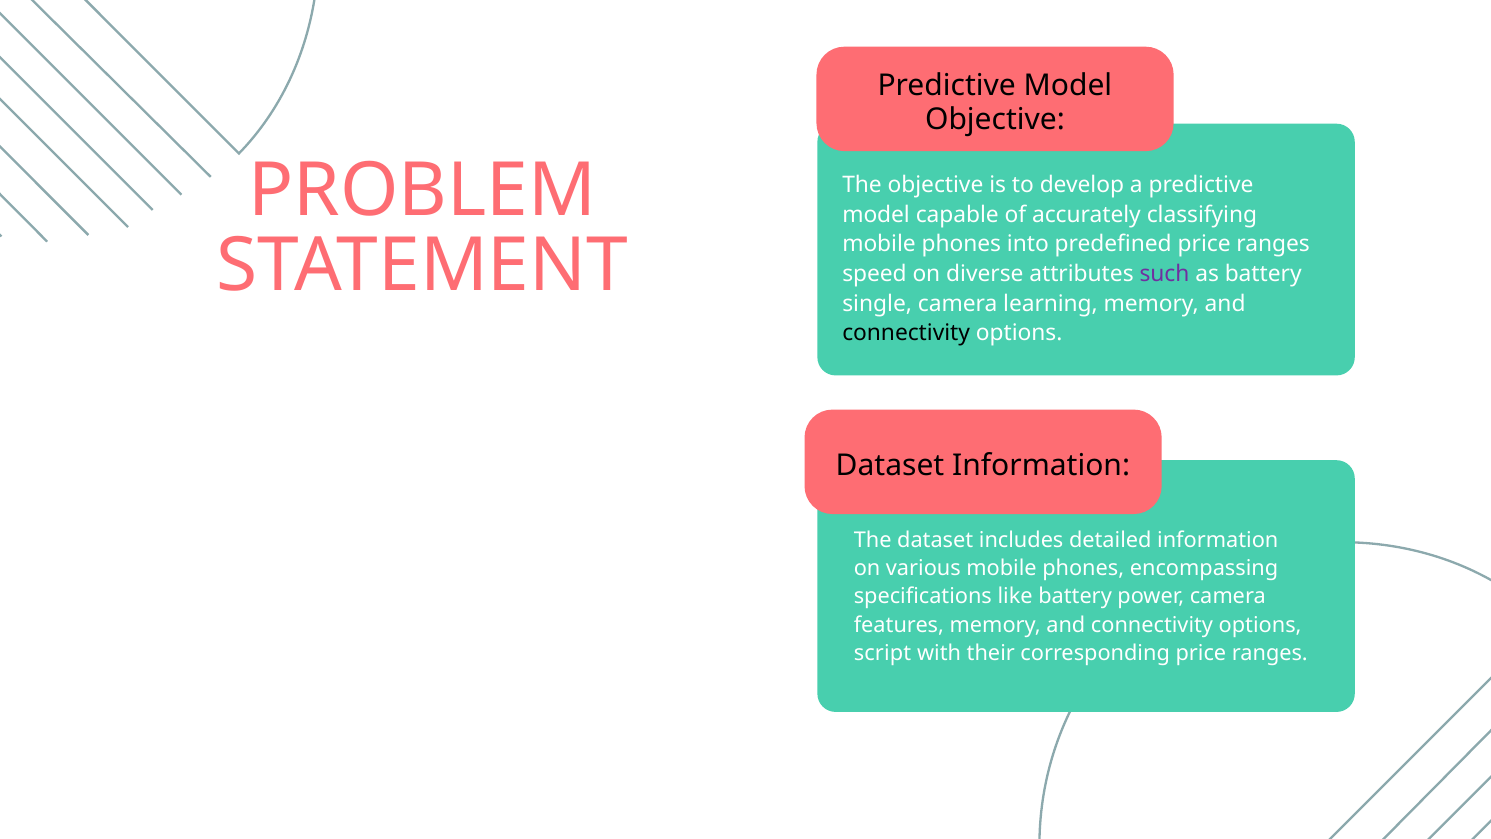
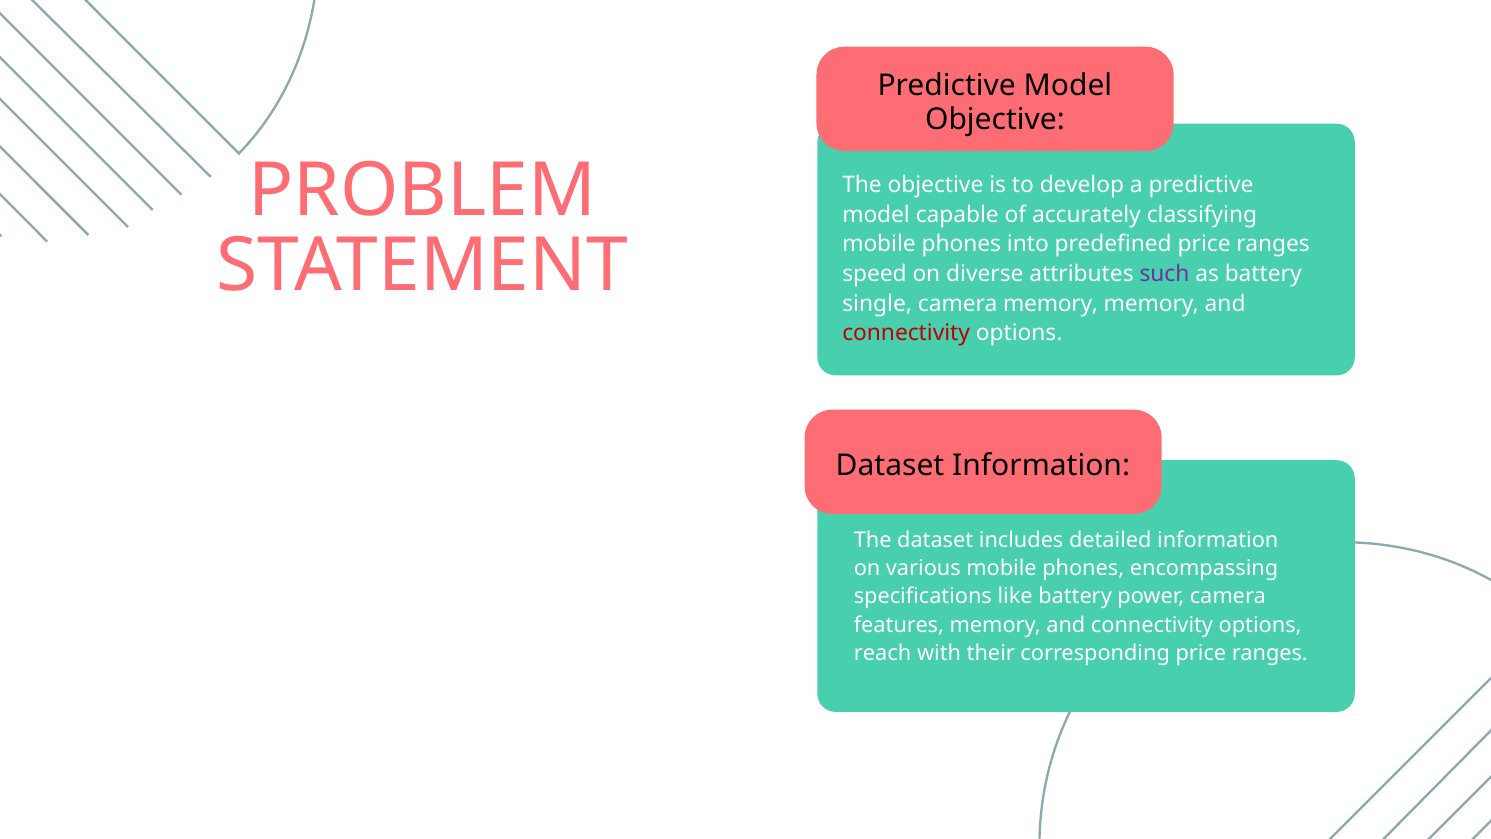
camera learning: learning -> memory
connectivity at (906, 333) colour: black -> red
script: script -> reach
